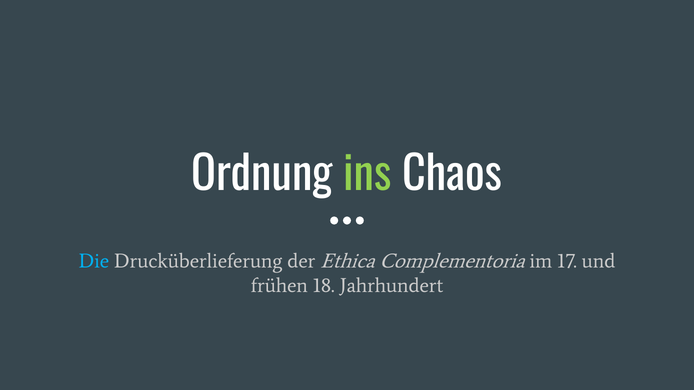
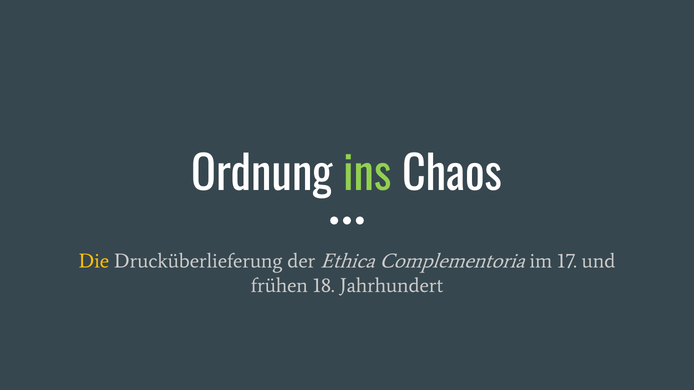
Die colour: light blue -> yellow
